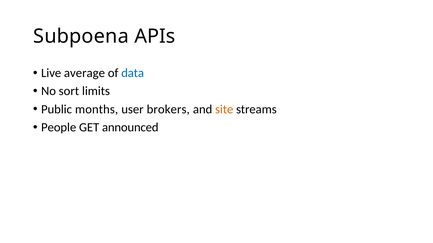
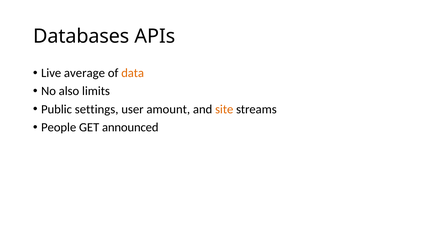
Subpoena: Subpoena -> Databases
data colour: blue -> orange
sort: sort -> also
months: months -> settings
brokers: brokers -> amount
